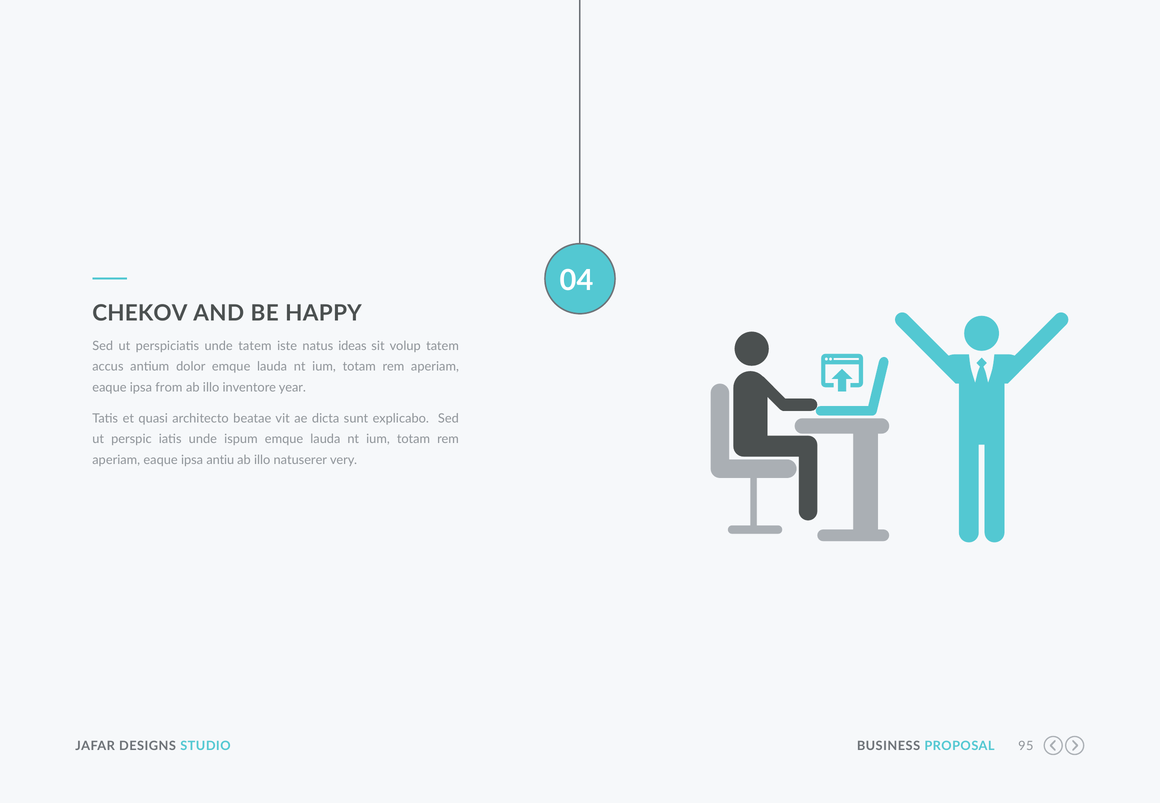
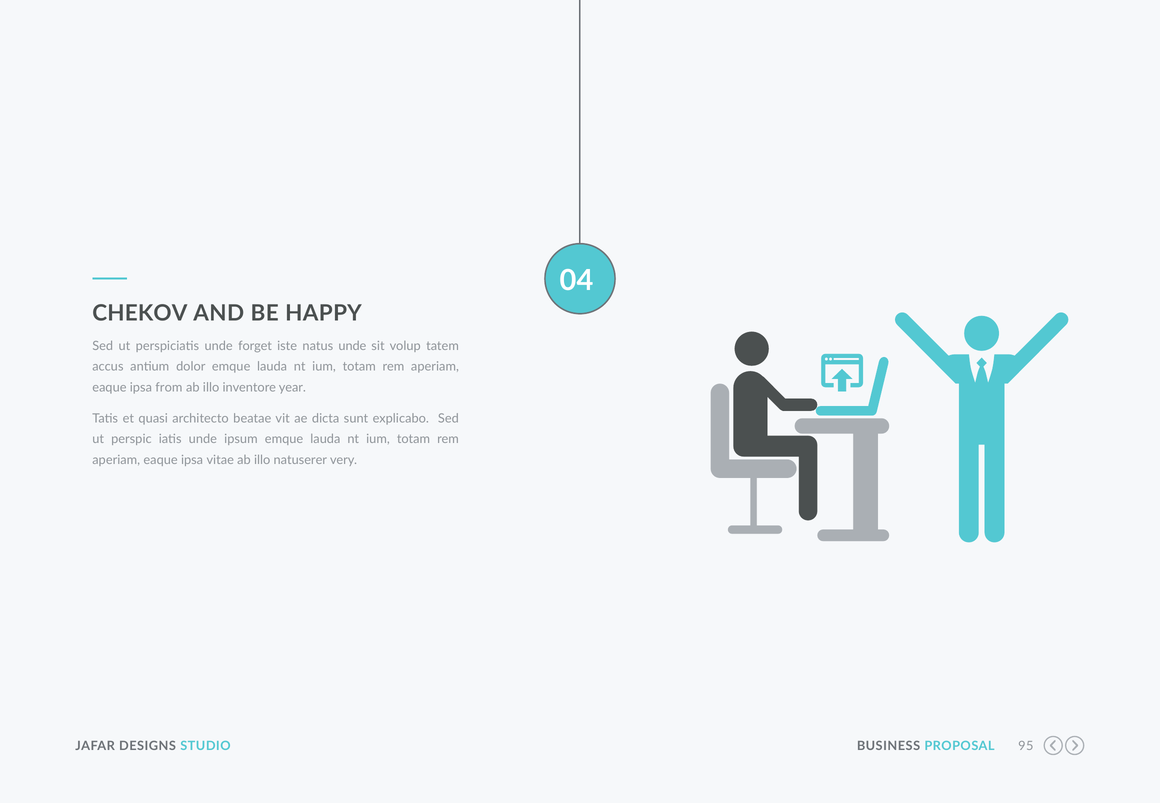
unde tatem: tatem -> forget
natus ideas: ideas -> unde
ispum: ispum -> ipsum
antiu: antiu -> vitae
